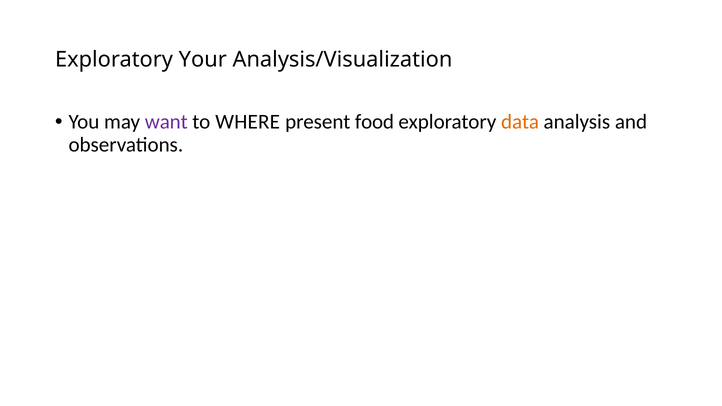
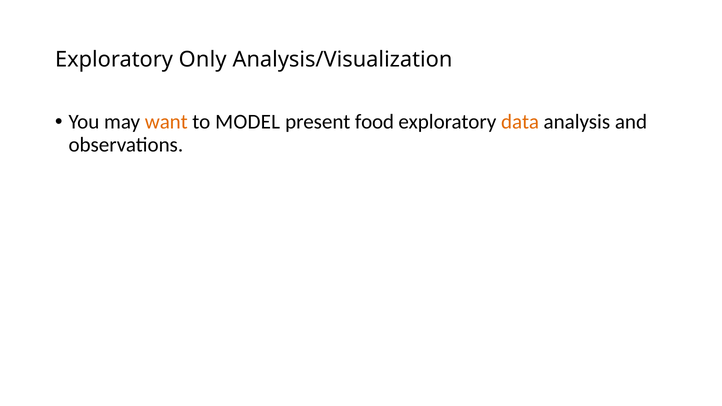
Your: Your -> Only
want colour: purple -> orange
WHERE: WHERE -> MODEL
